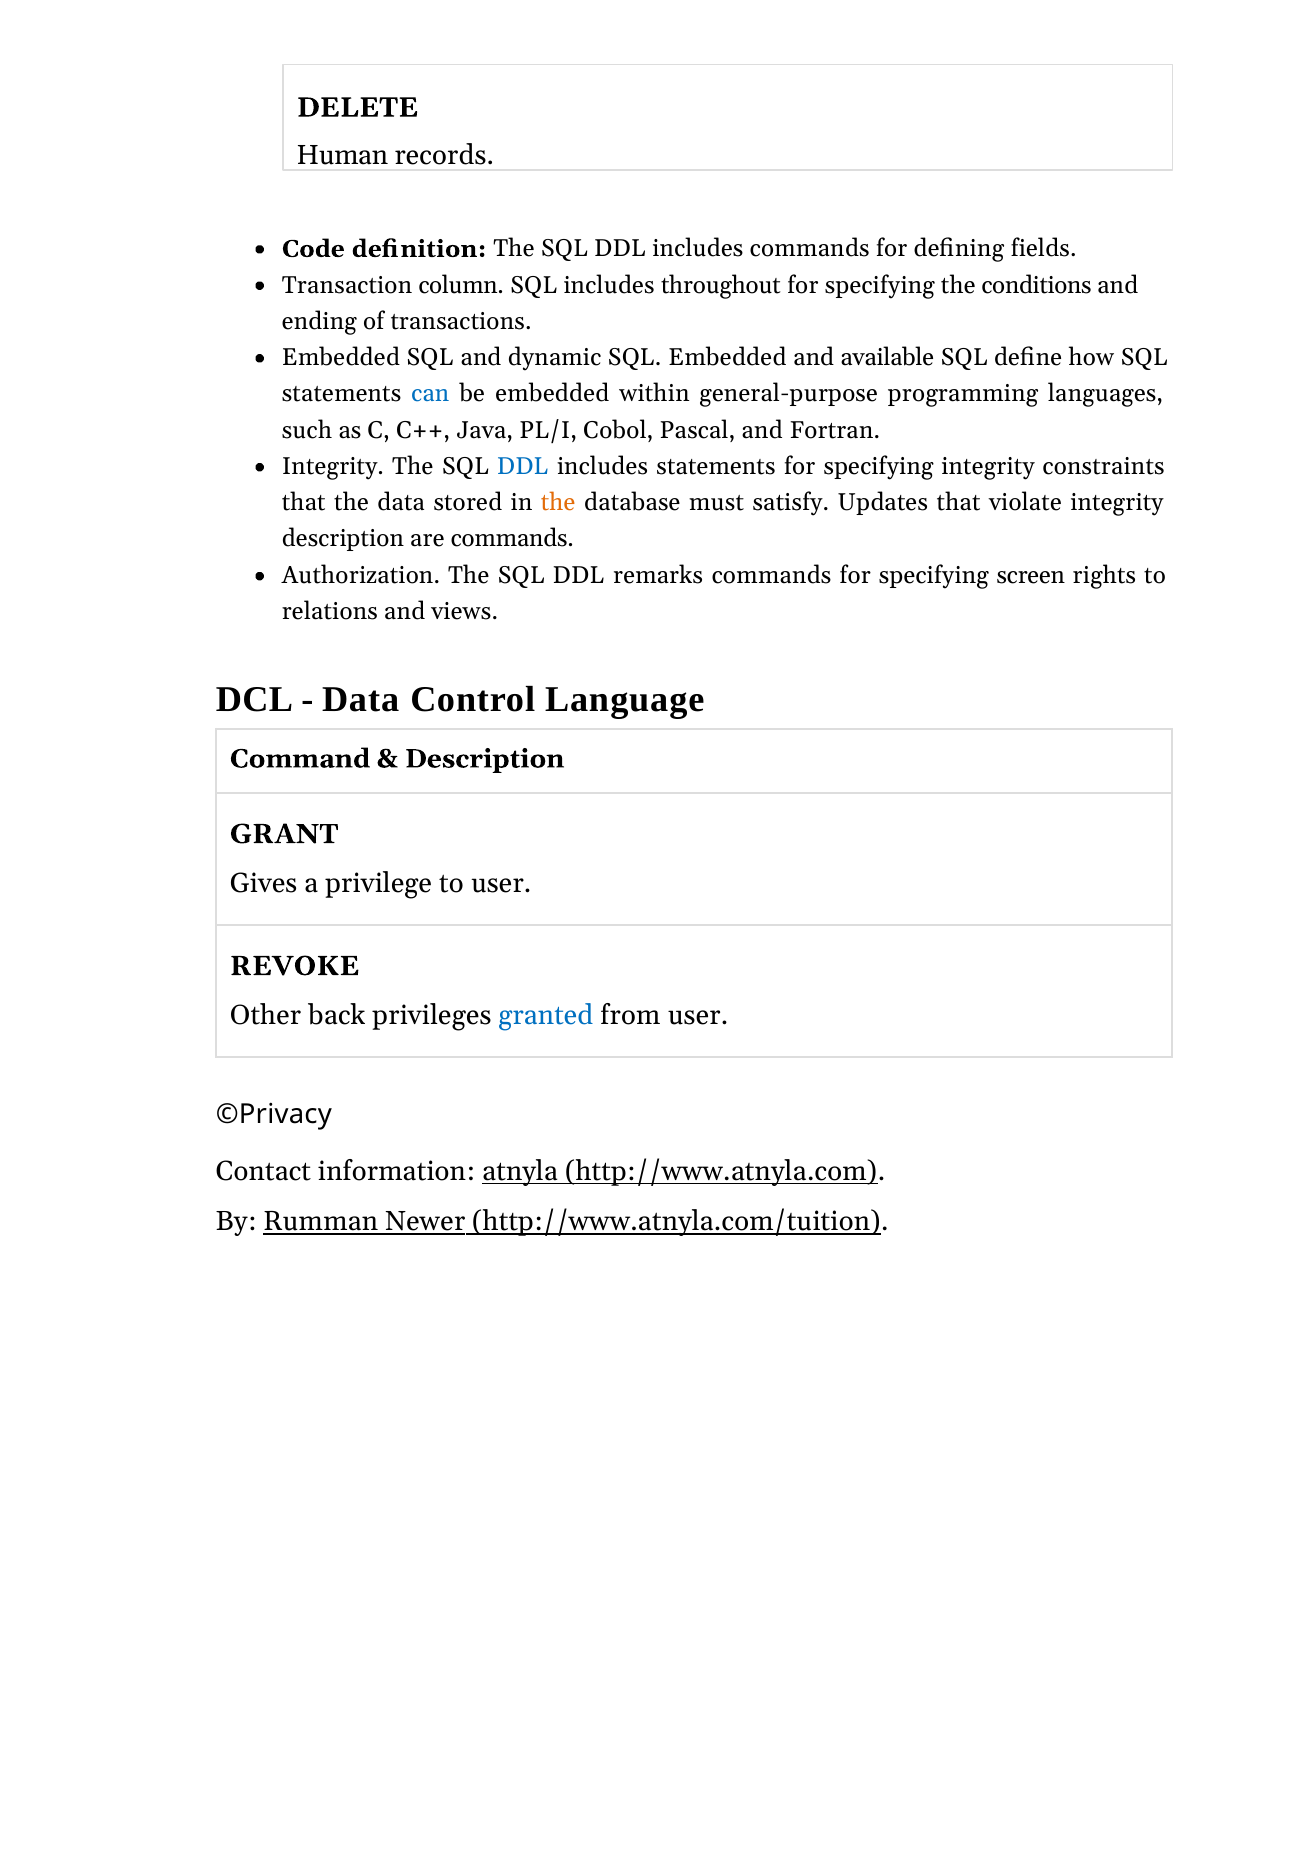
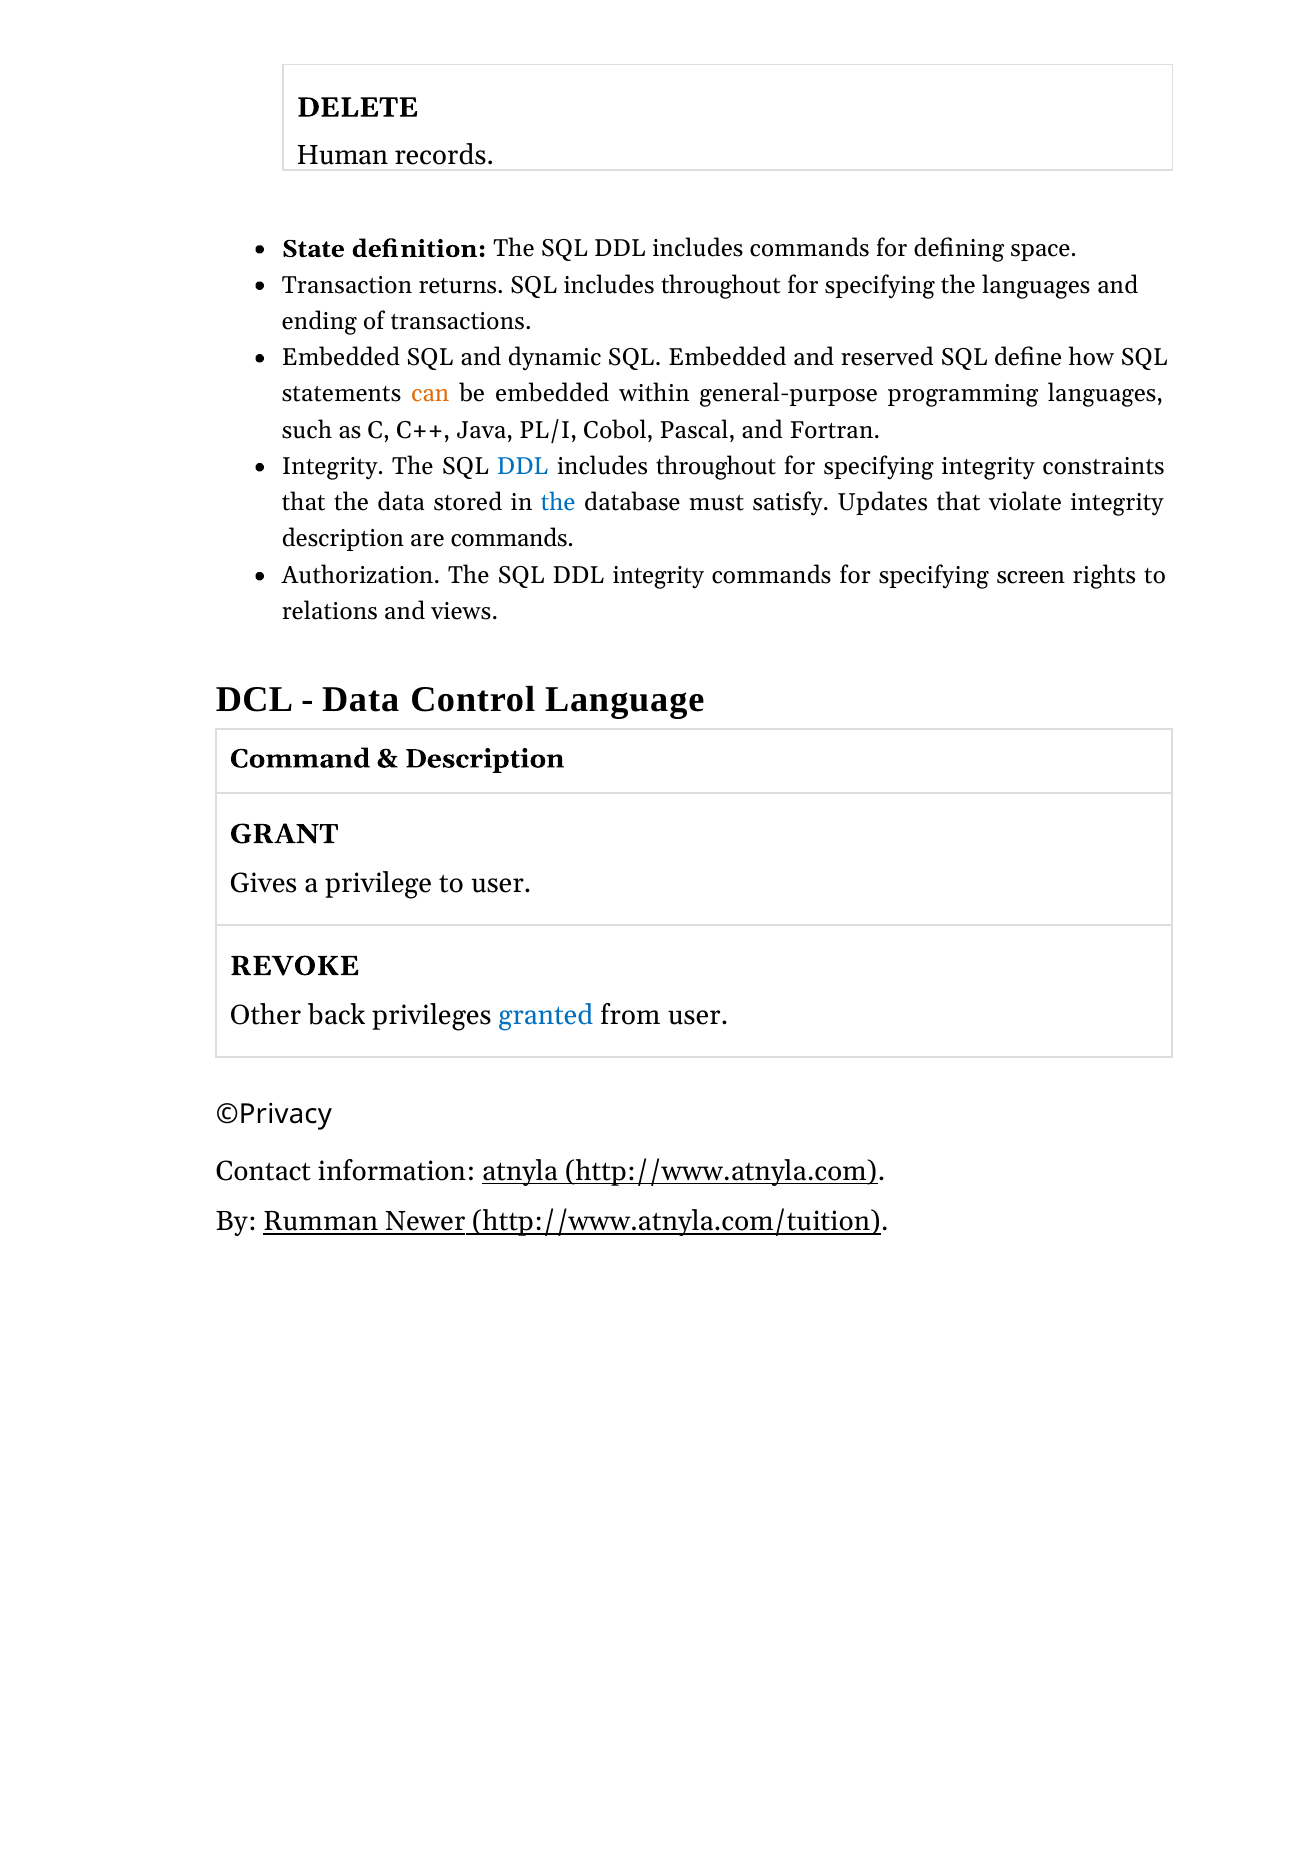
Code: Code -> State
fields: fields -> space
column: column -> returns
the conditions: conditions -> languages
available: available -> reserved
can colour: blue -> orange
statements at (716, 466): statements -> throughout
the at (558, 503) colour: orange -> blue
DDL remarks: remarks -> integrity
